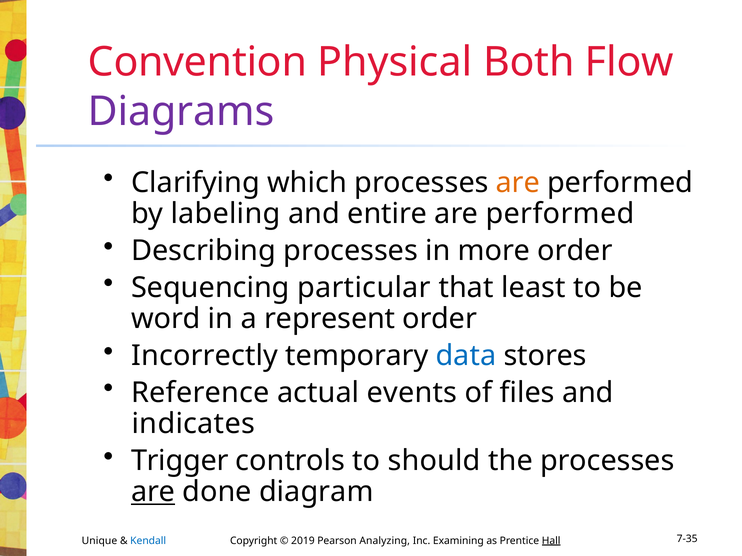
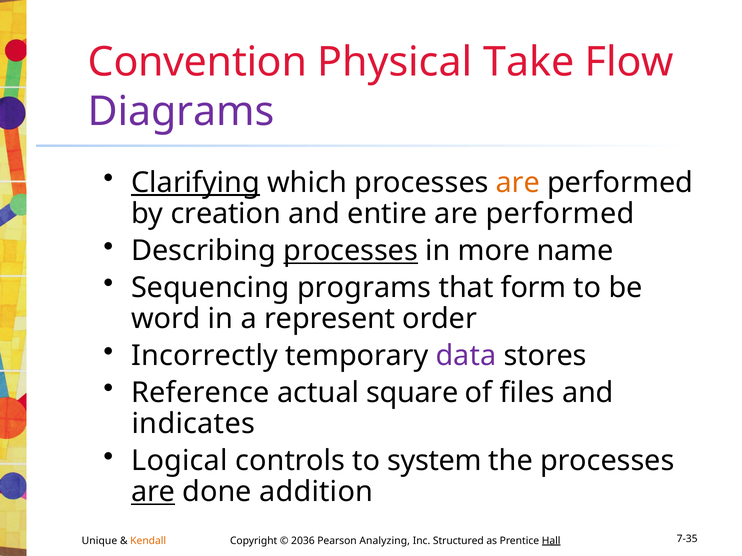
Both: Both -> Take
Clarifying underline: none -> present
labeling: labeling -> creation
processes at (351, 251) underline: none -> present
more order: order -> name
particular: particular -> programs
least: least -> form
data colour: blue -> purple
events: events -> square
Trigger: Trigger -> Logical
should: should -> system
diagram: diagram -> addition
Kendall colour: blue -> orange
2019: 2019 -> 2036
Examining: Examining -> Structured
